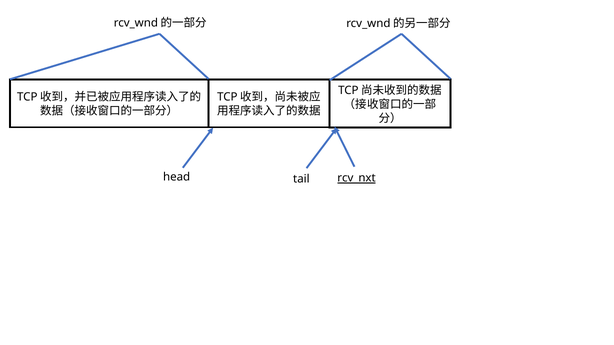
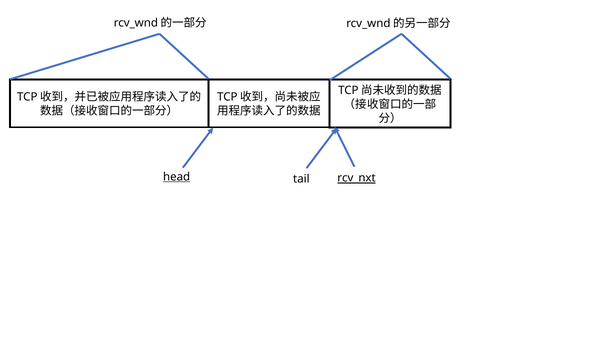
head underline: none -> present
